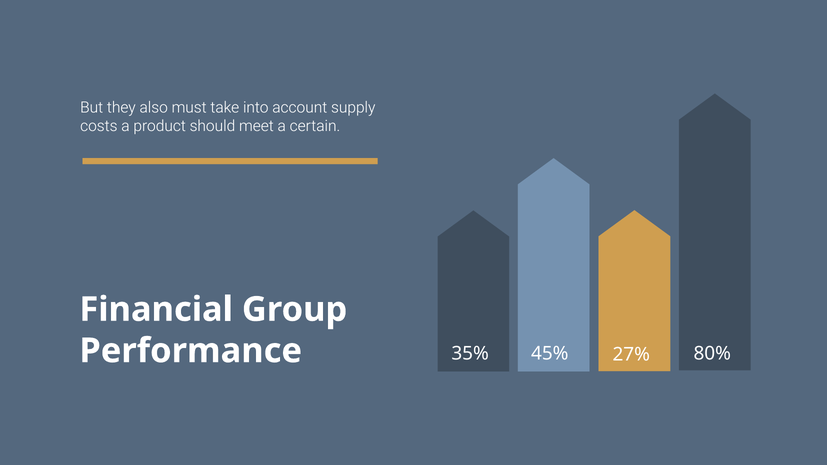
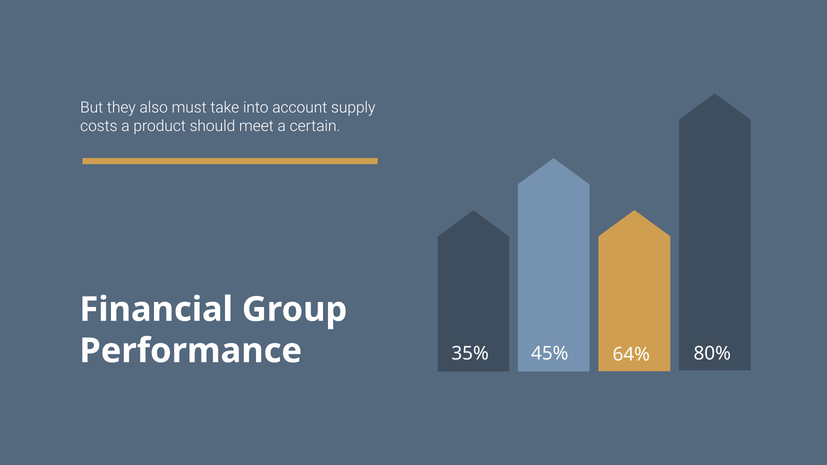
27%: 27% -> 64%
